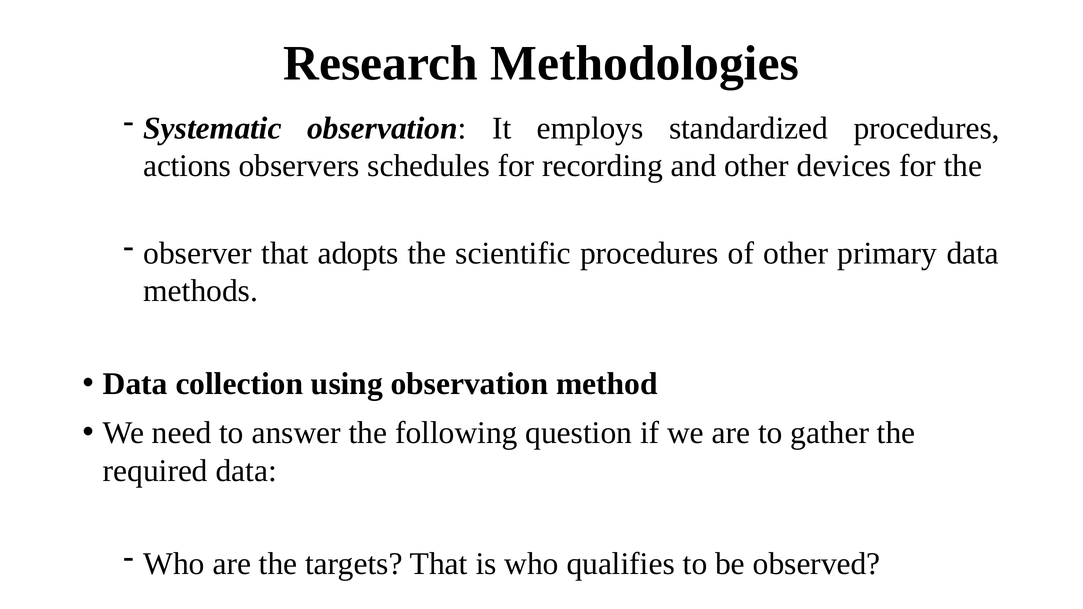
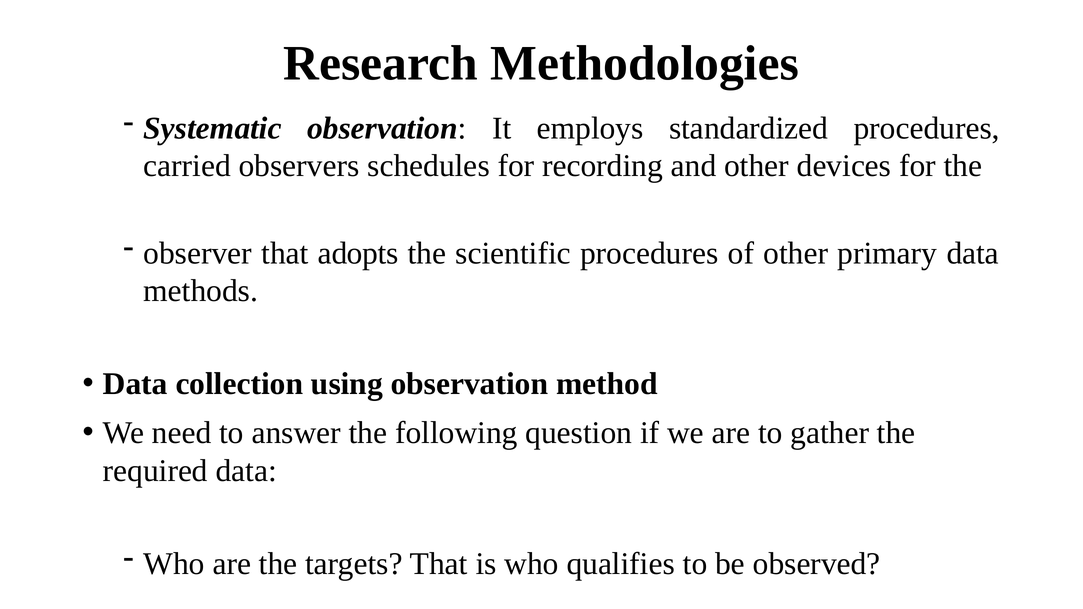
actions: actions -> carried
